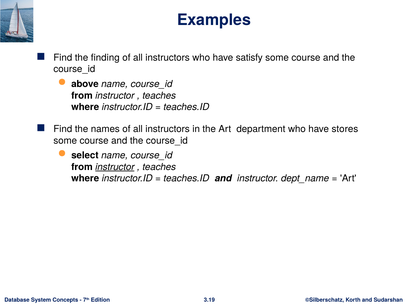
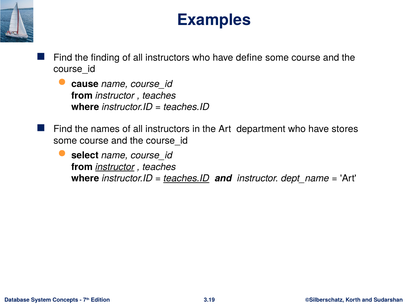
satisfy: satisfy -> define
above: above -> cause
teaches.ID at (186, 179) underline: none -> present
